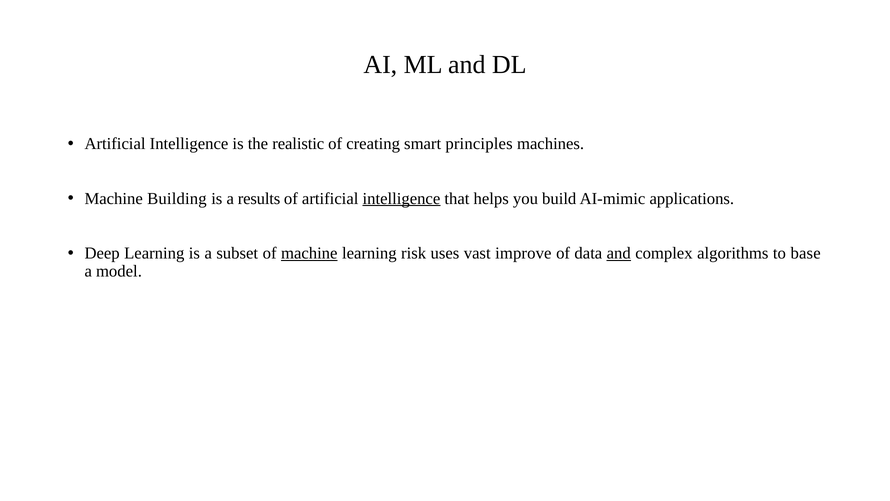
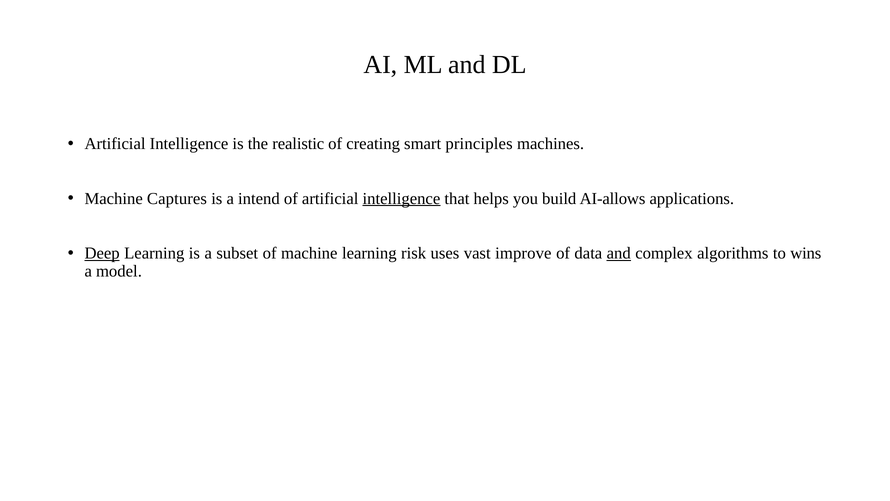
Building: Building -> Captures
results: results -> intend
AI-mimic: AI-mimic -> AI-allows
Deep underline: none -> present
machine at (309, 253) underline: present -> none
base: base -> wins
